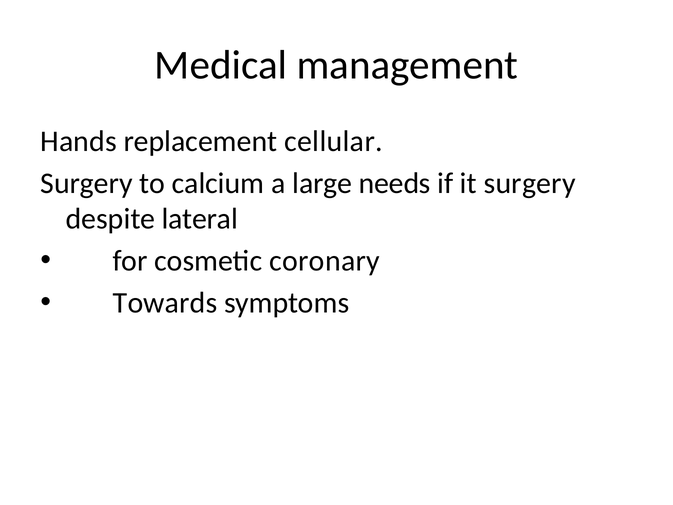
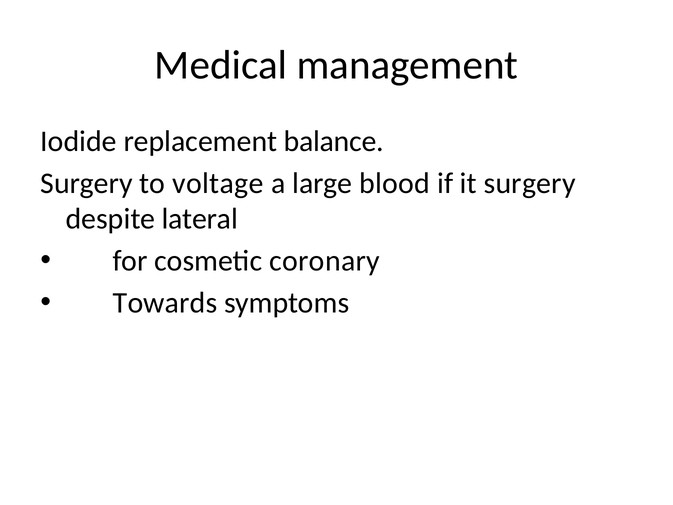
Hands: Hands -> Iodide
cellular: cellular -> balance
calcium: calcium -> voltage
needs: needs -> blood
